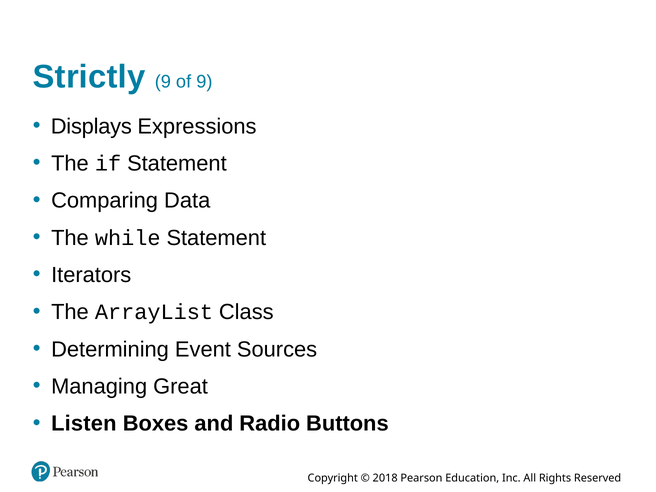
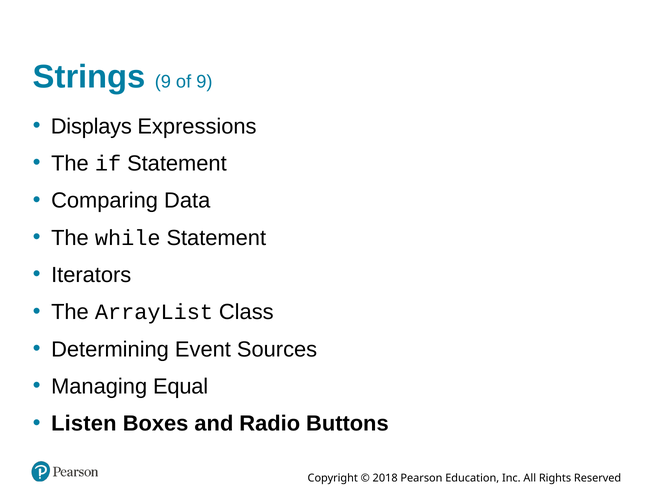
Strictly: Strictly -> Strings
Great: Great -> Equal
